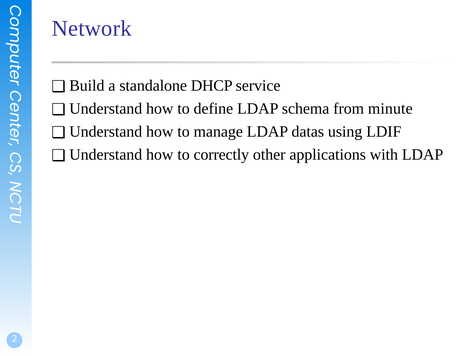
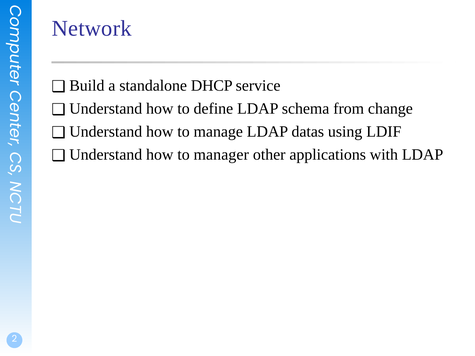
minute: minute -> change
correctly: correctly -> manager
